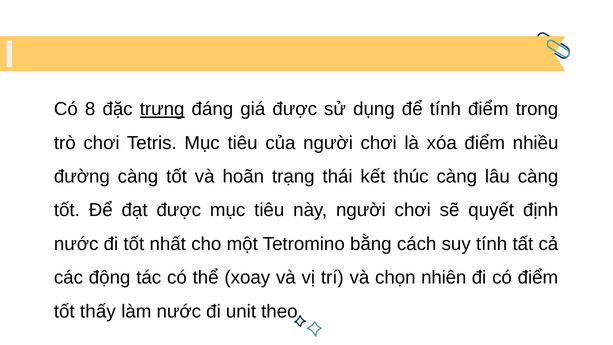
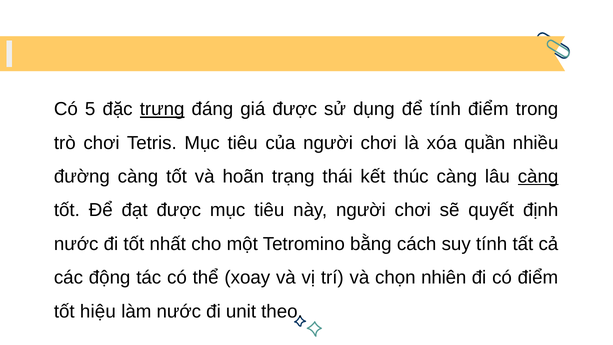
8: 8 -> 5
xóa điểm: điểm -> quần
càng at (538, 177) underline: none -> present
thấy: thấy -> hiệu
